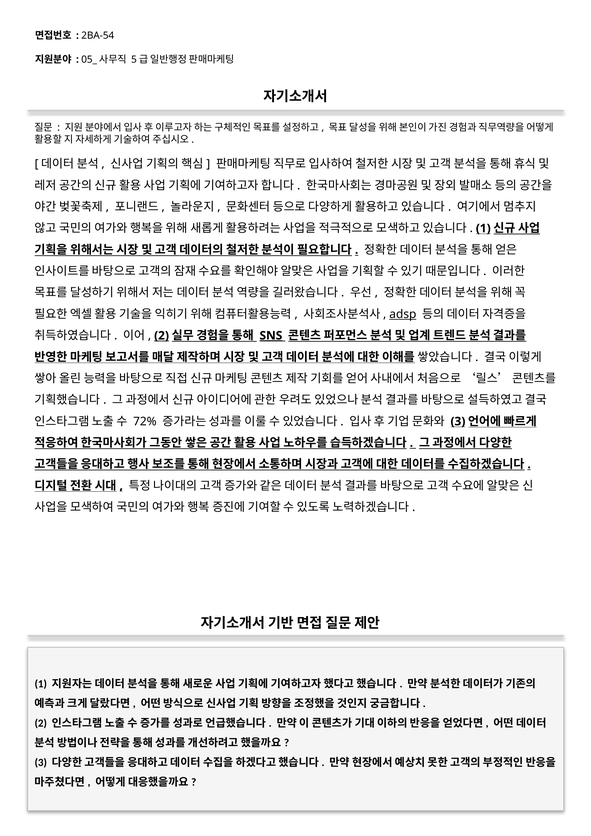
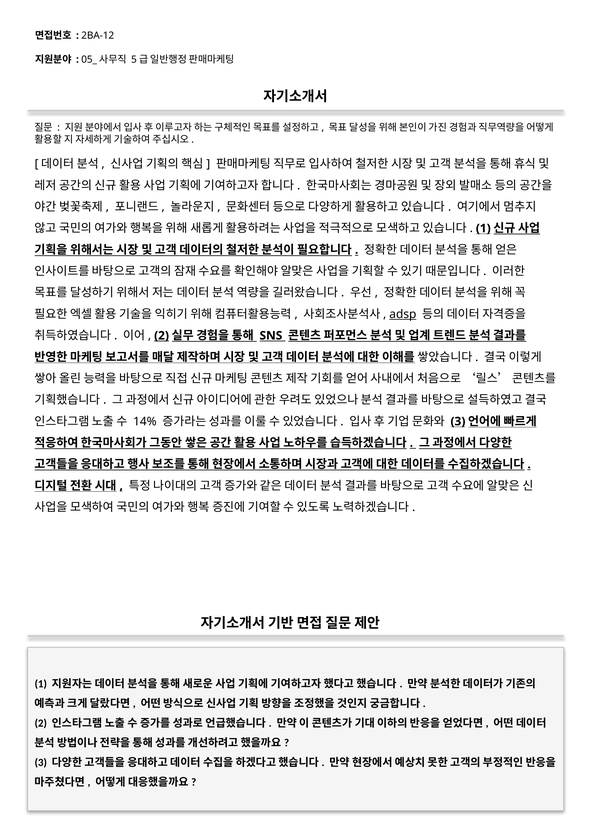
2BA-54: 2BA-54 -> 2BA-12
SNS underline: present -> none
72%: 72% -> 14%
